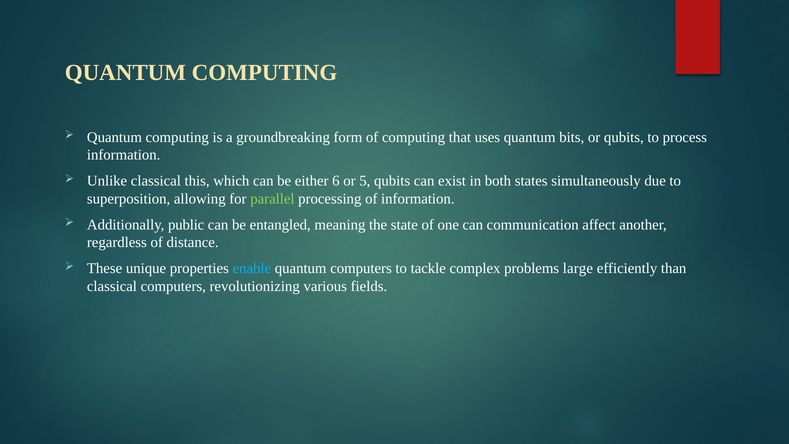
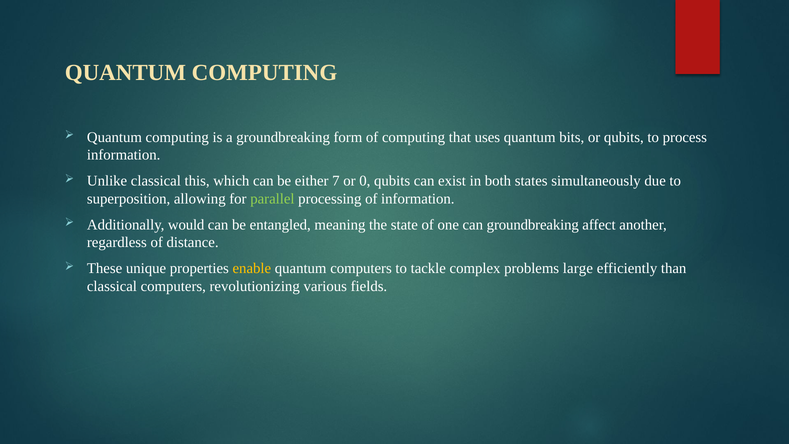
6: 6 -> 7
5: 5 -> 0
public: public -> would
can communication: communication -> groundbreaking
enable colour: light blue -> yellow
